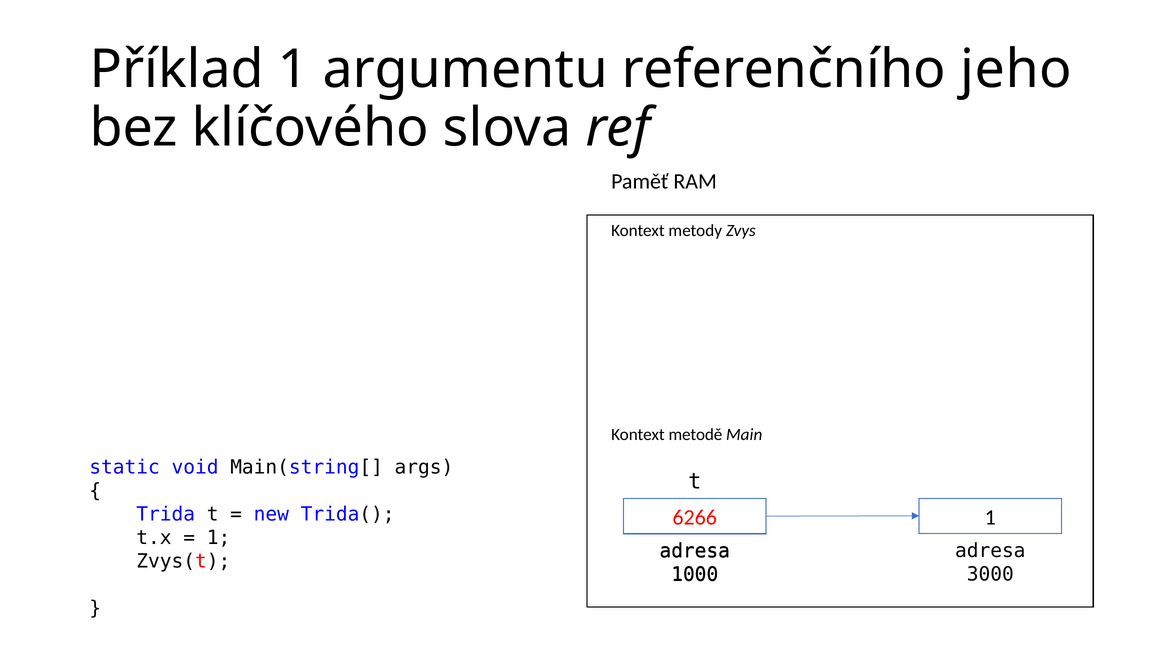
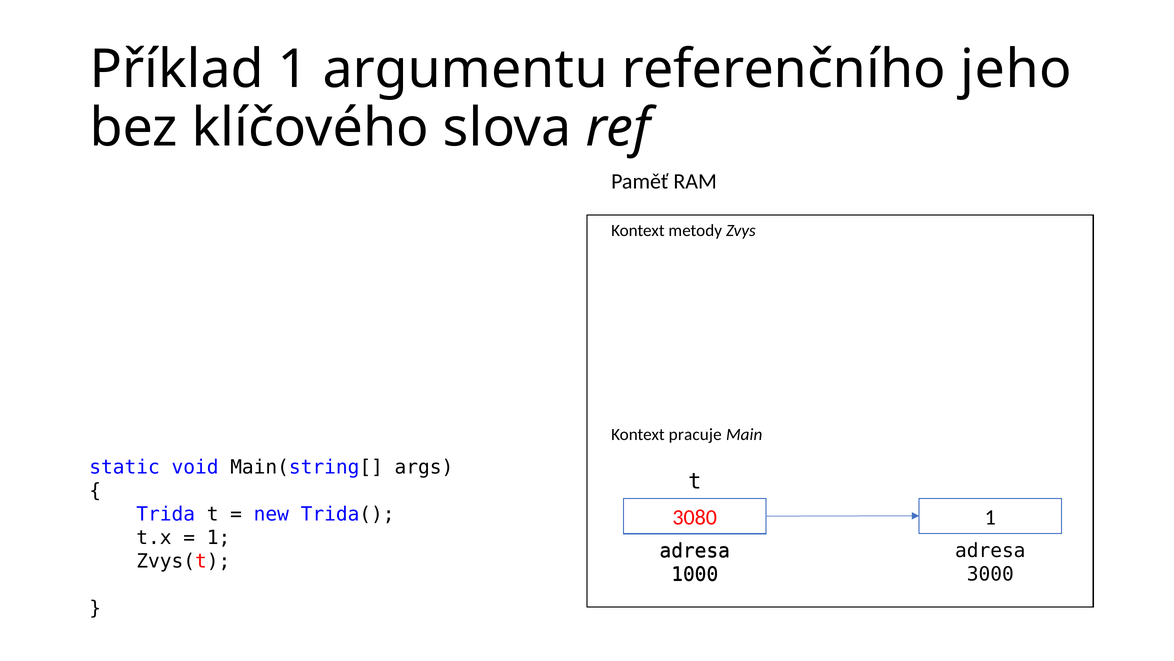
metodě: metodě -> pracuje
6266: 6266 -> 3080
